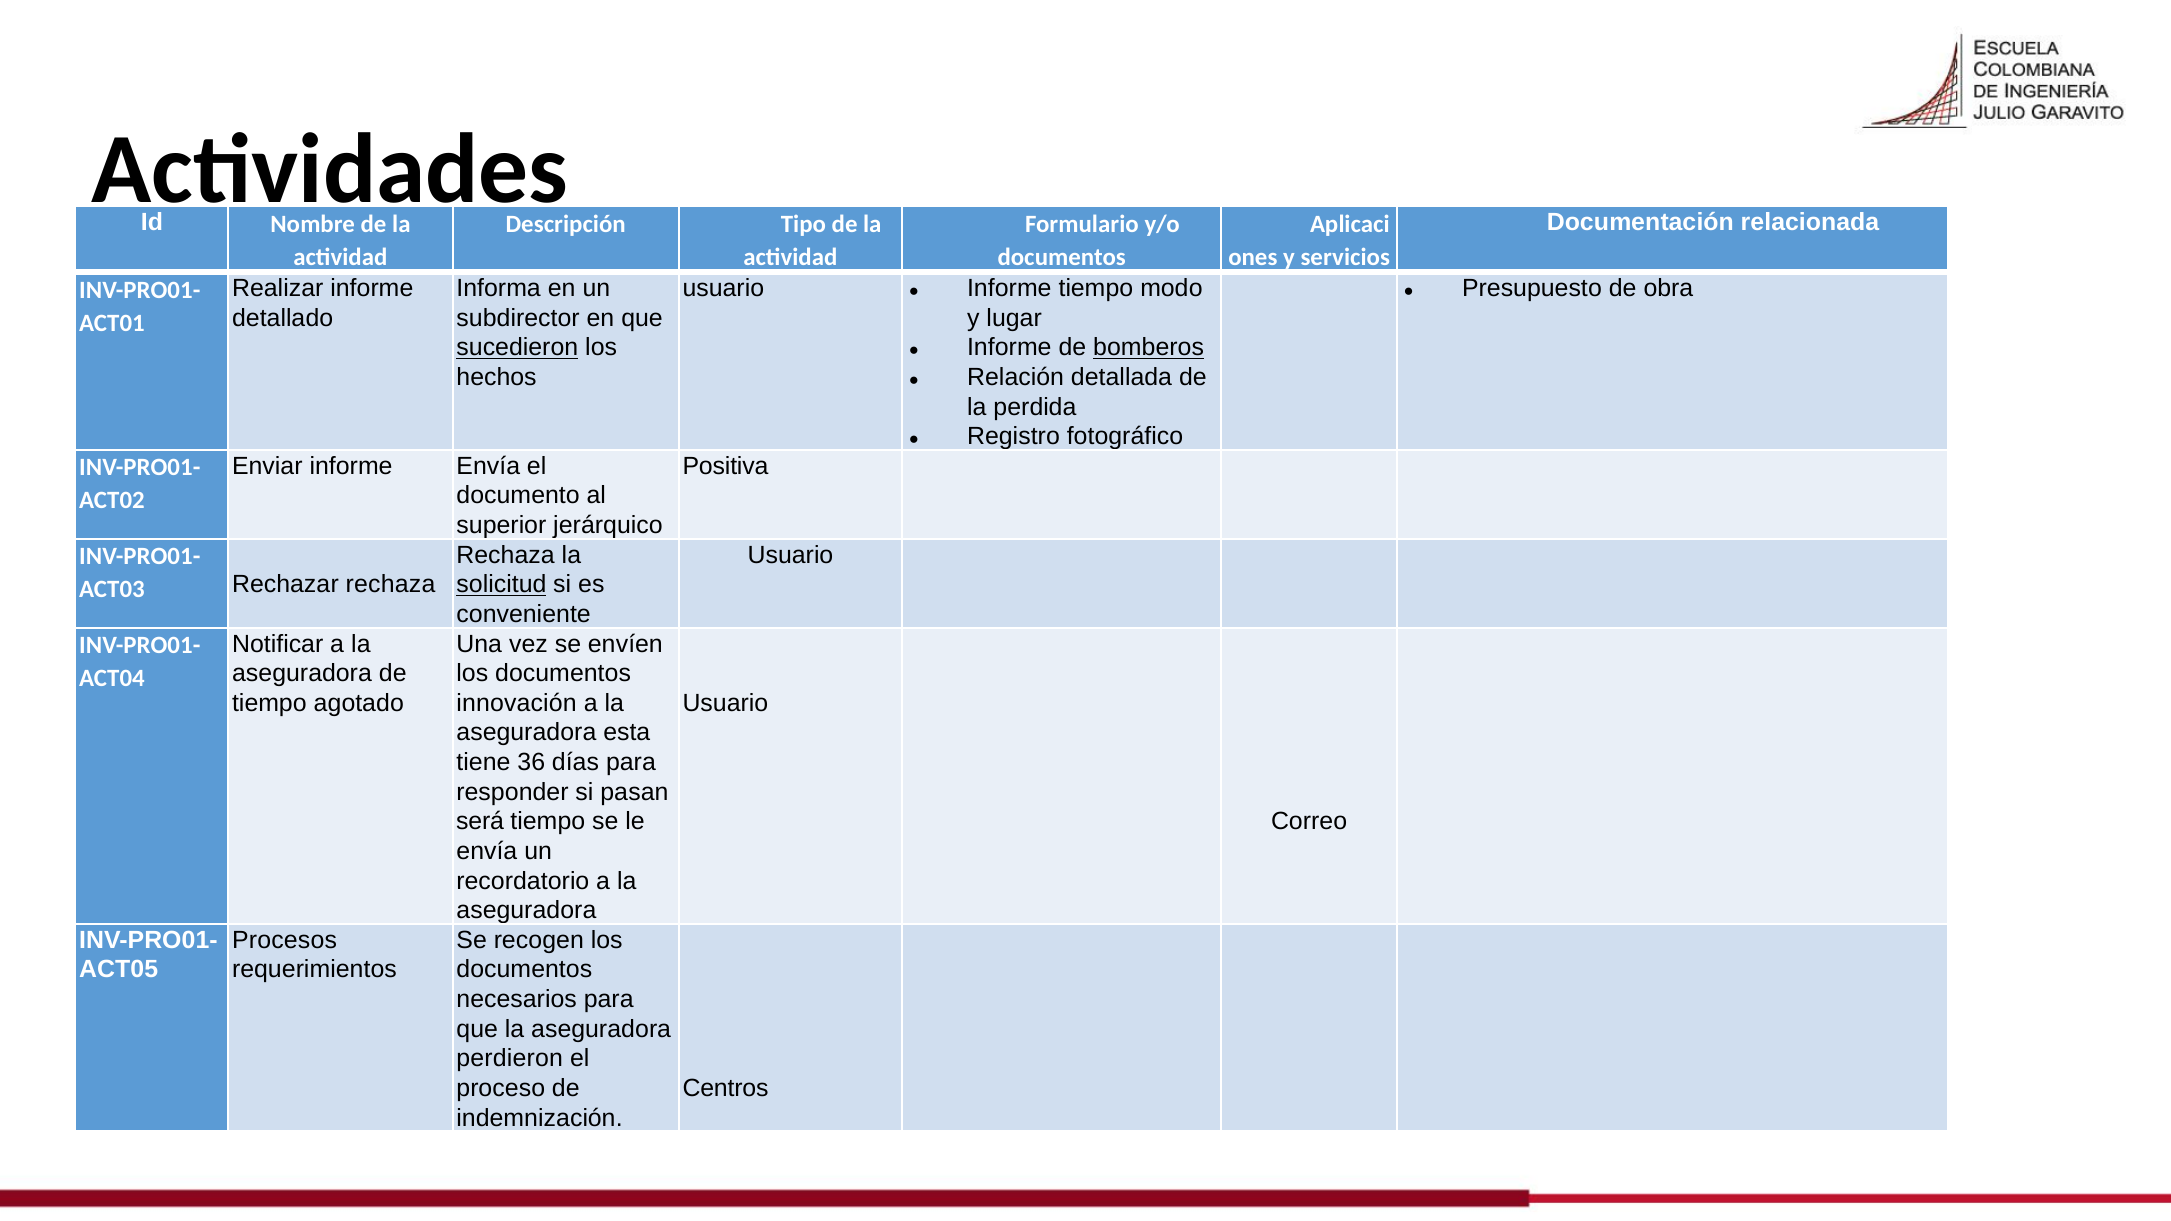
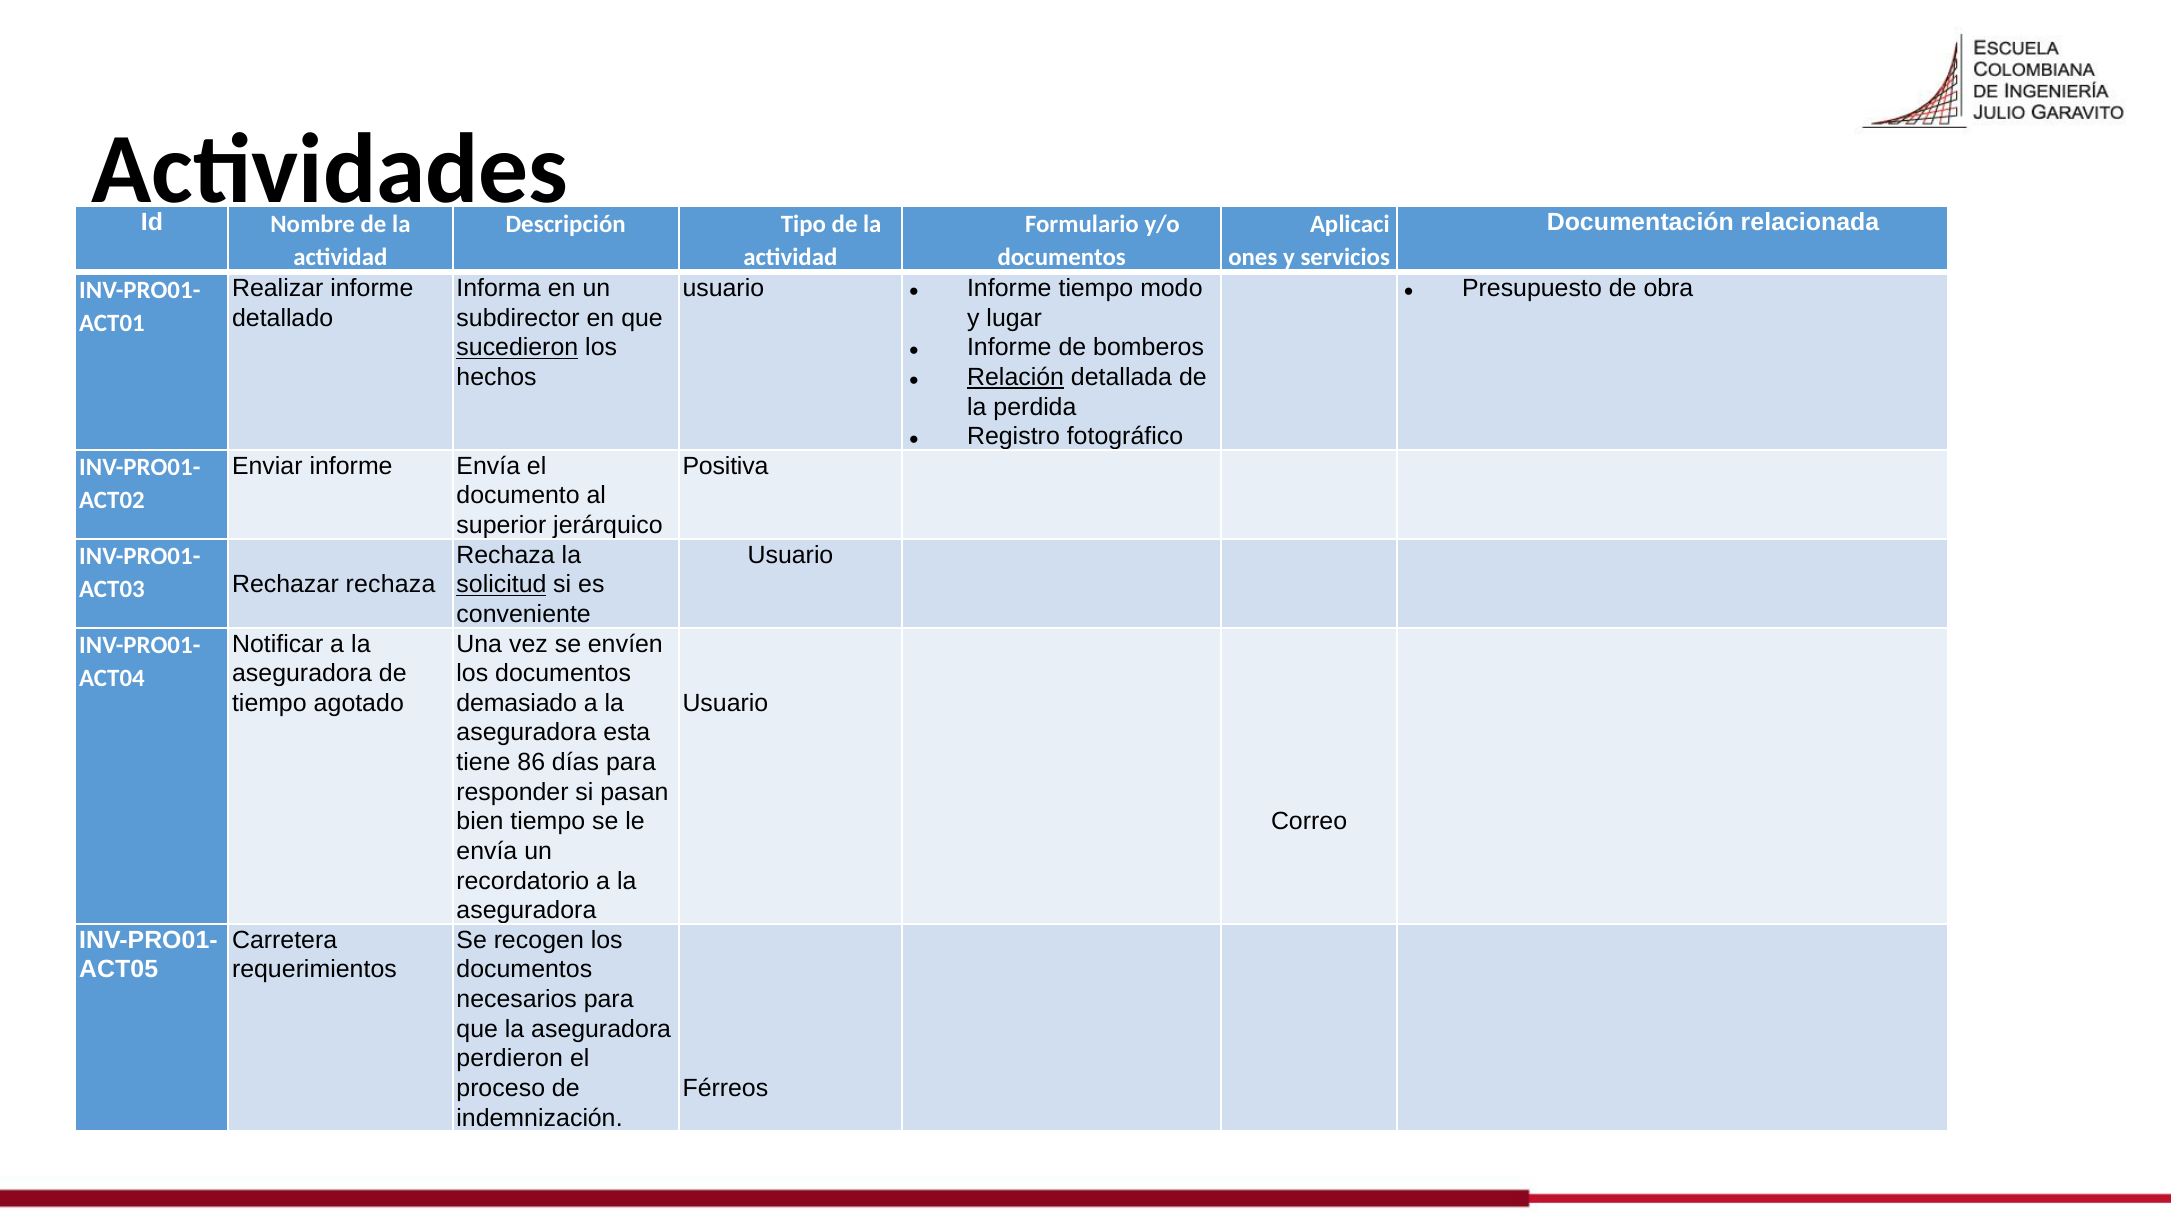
bomberos underline: present -> none
Relación underline: none -> present
innovación: innovación -> demasiado
36: 36 -> 86
será: será -> bien
Procesos: Procesos -> Carretera
Centros: Centros -> Férreos
